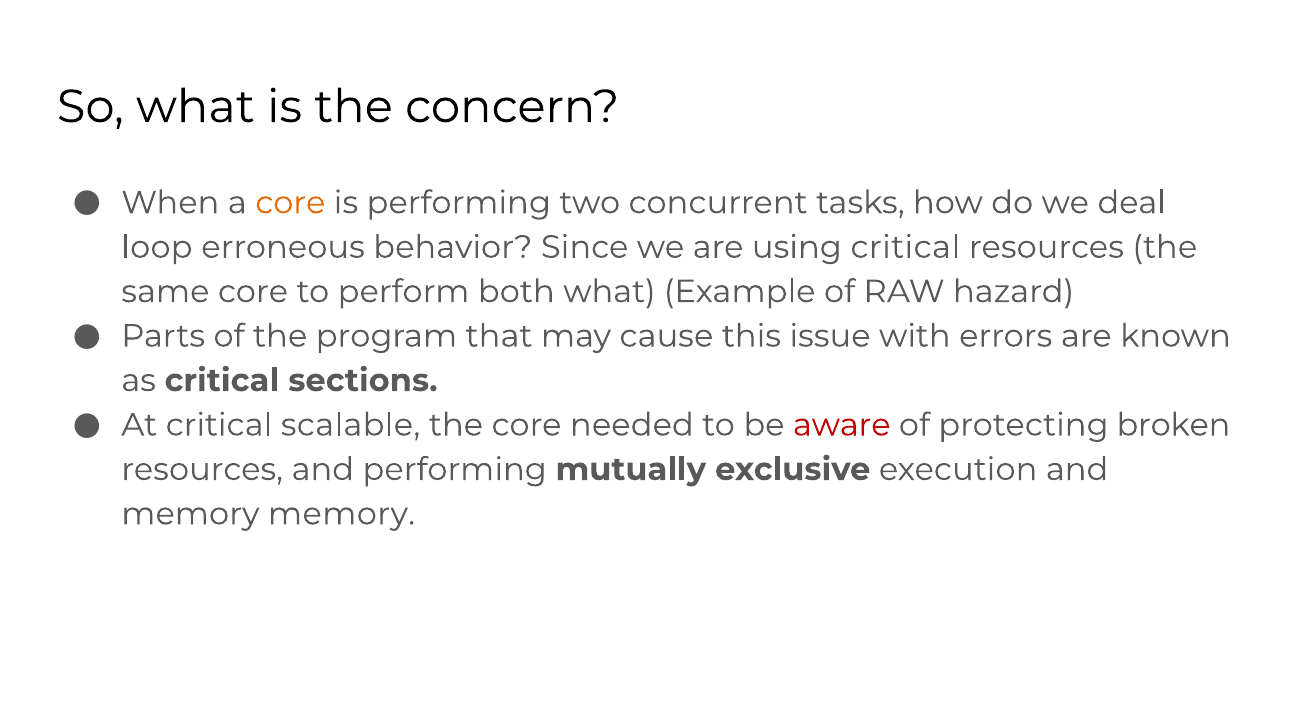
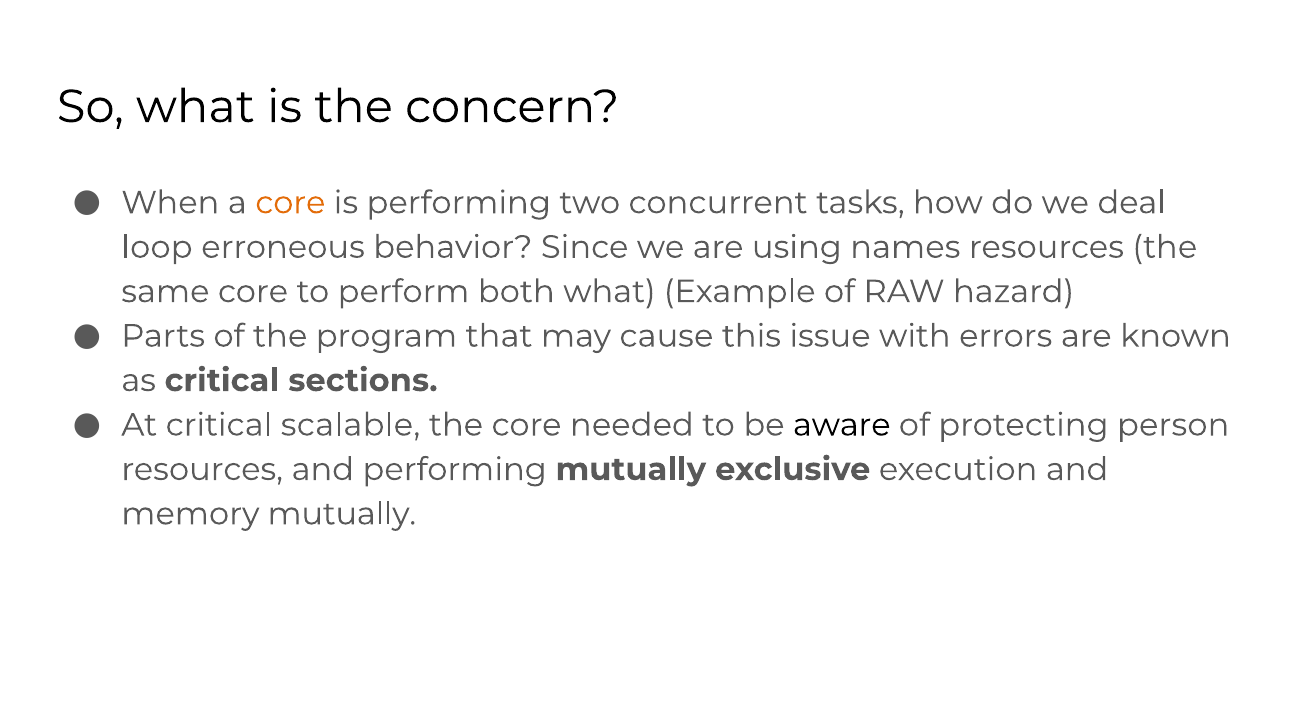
using critical: critical -> names
aware colour: red -> black
broken: broken -> person
memory memory: memory -> mutually
